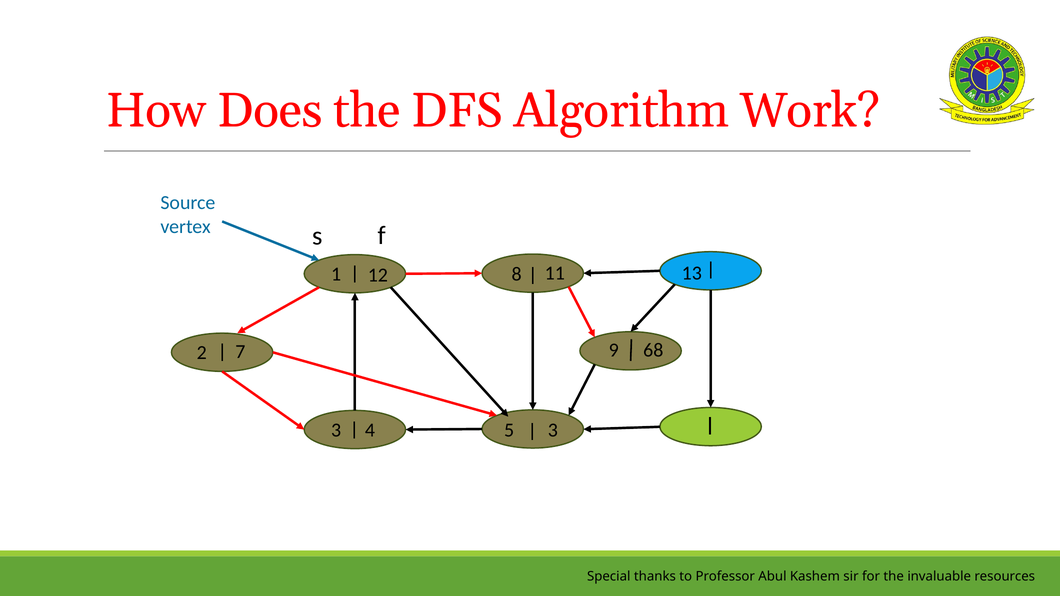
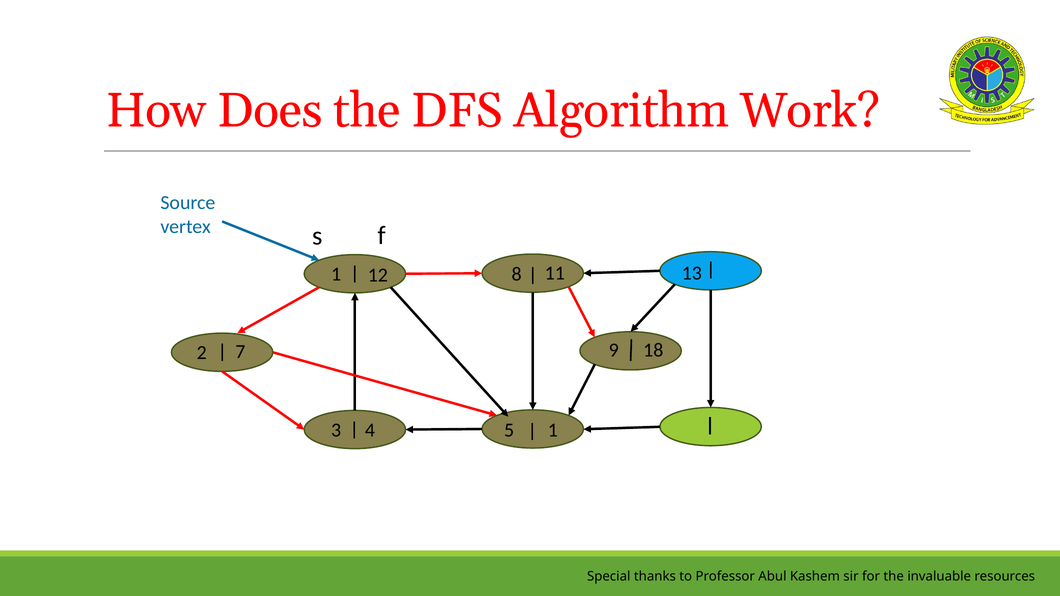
68: 68 -> 18
5 3: 3 -> 1
